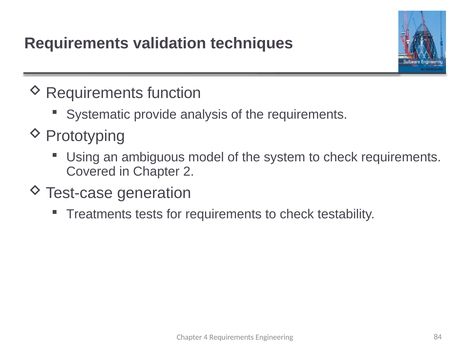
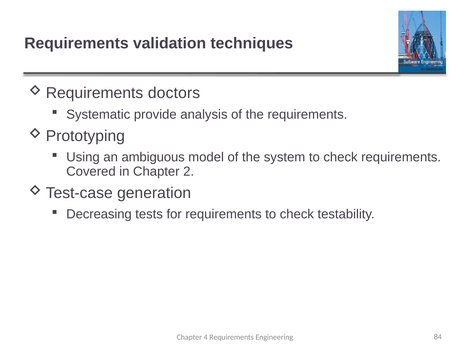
function: function -> doctors
Treatments: Treatments -> Decreasing
